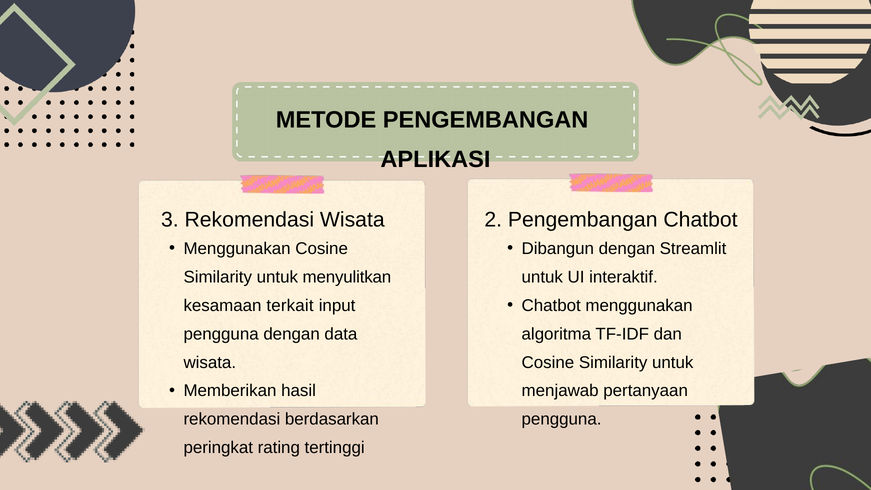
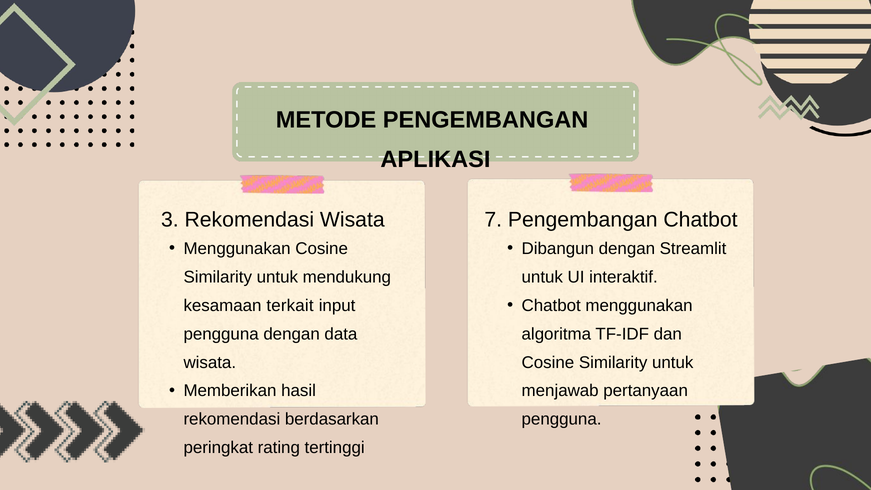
2: 2 -> 7
menyulitkan: menyulitkan -> mendukung
